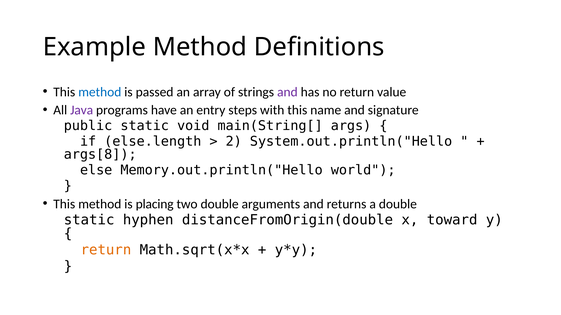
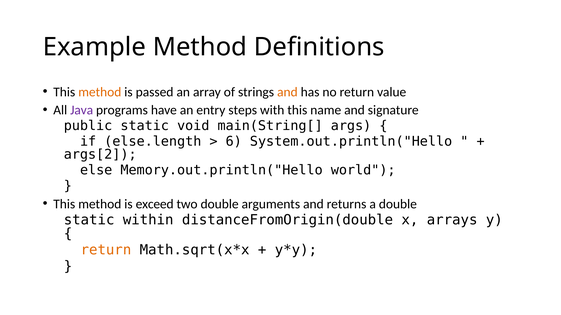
method at (100, 92) colour: blue -> orange
and at (287, 92) colour: purple -> orange
2: 2 -> 6
args[8: args[8 -> args[2
placing: placing -> exceed
hyphen: hyphen -> within
toward: toward -> arrays
